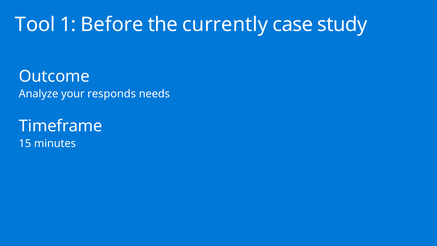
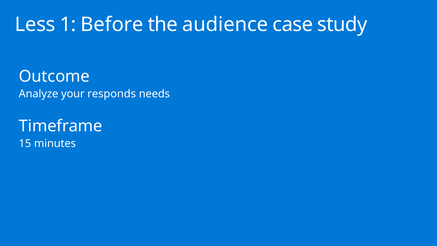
Tool: Tool -> Less
currently: currently -> audience
